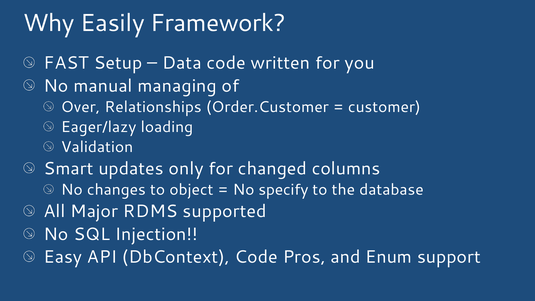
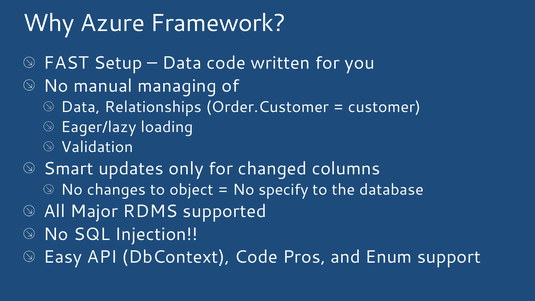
Easily: Easily -> Azure
Over at (81, 107): Over -> Data
